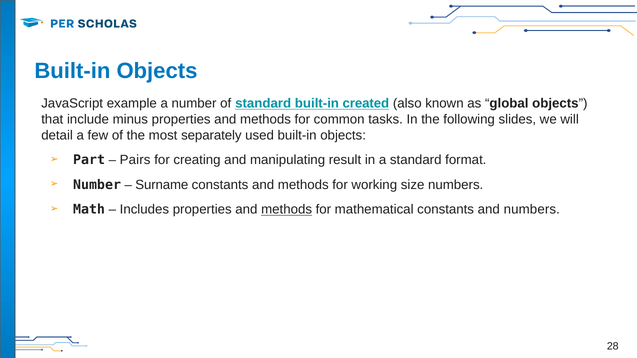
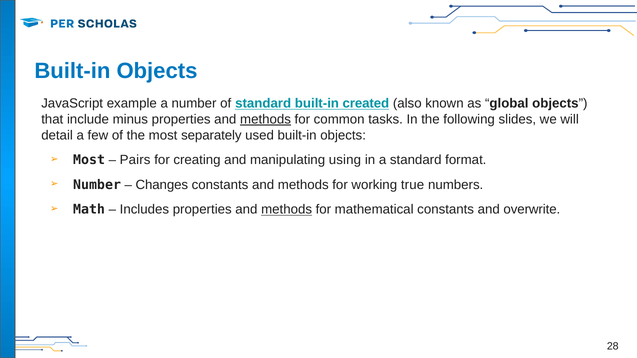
methods at (266, 119) underline: none -> present
Part at (89, 160): Part -> Most
result: result -> using
Surname: Surname -> Changes
size: size -> true
and numbers: numbers -> overwrite
